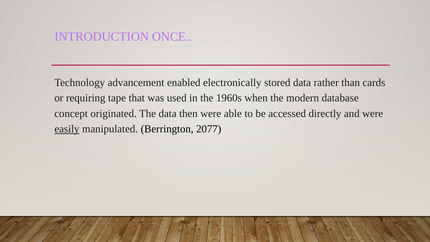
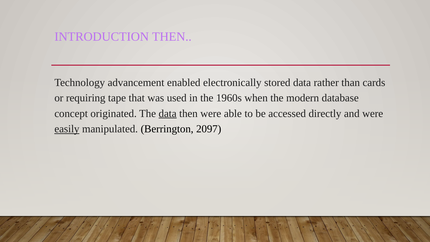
INTRODUCTION ONCE: ONCE -> THEN
data at (168, 113) underline: none -> present
2077: 2077 -> 2097
